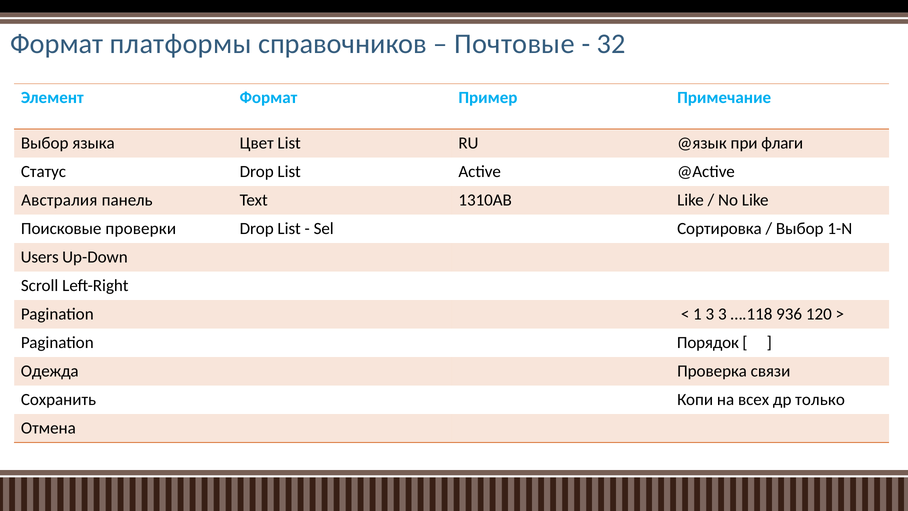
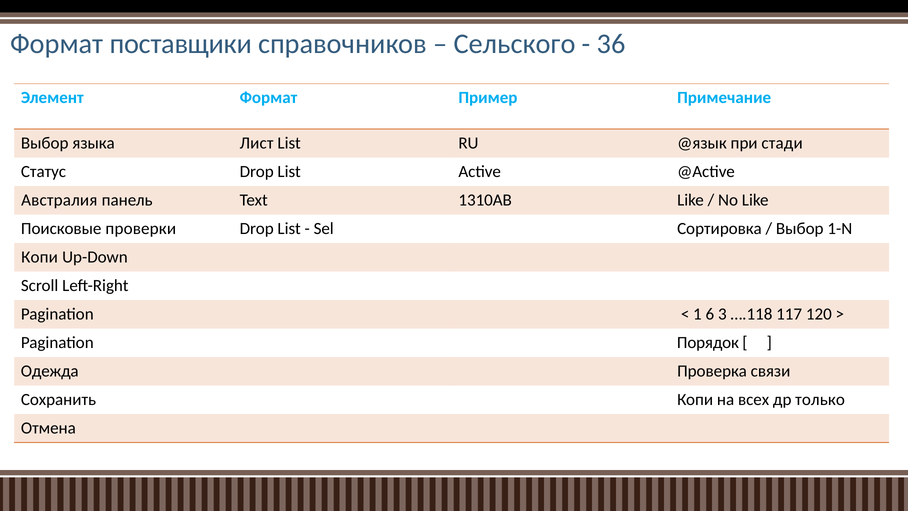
платформы: платформы -> поставщики
Почтовые: Почтовые -> Сельского
32: 32 -> 36
Цвет: Цвет -> Лист
флаги: флаги -> стади
Users at (40, 257): Users -> Копи
1 3: 3 -> 6
936: 936 -> 117
